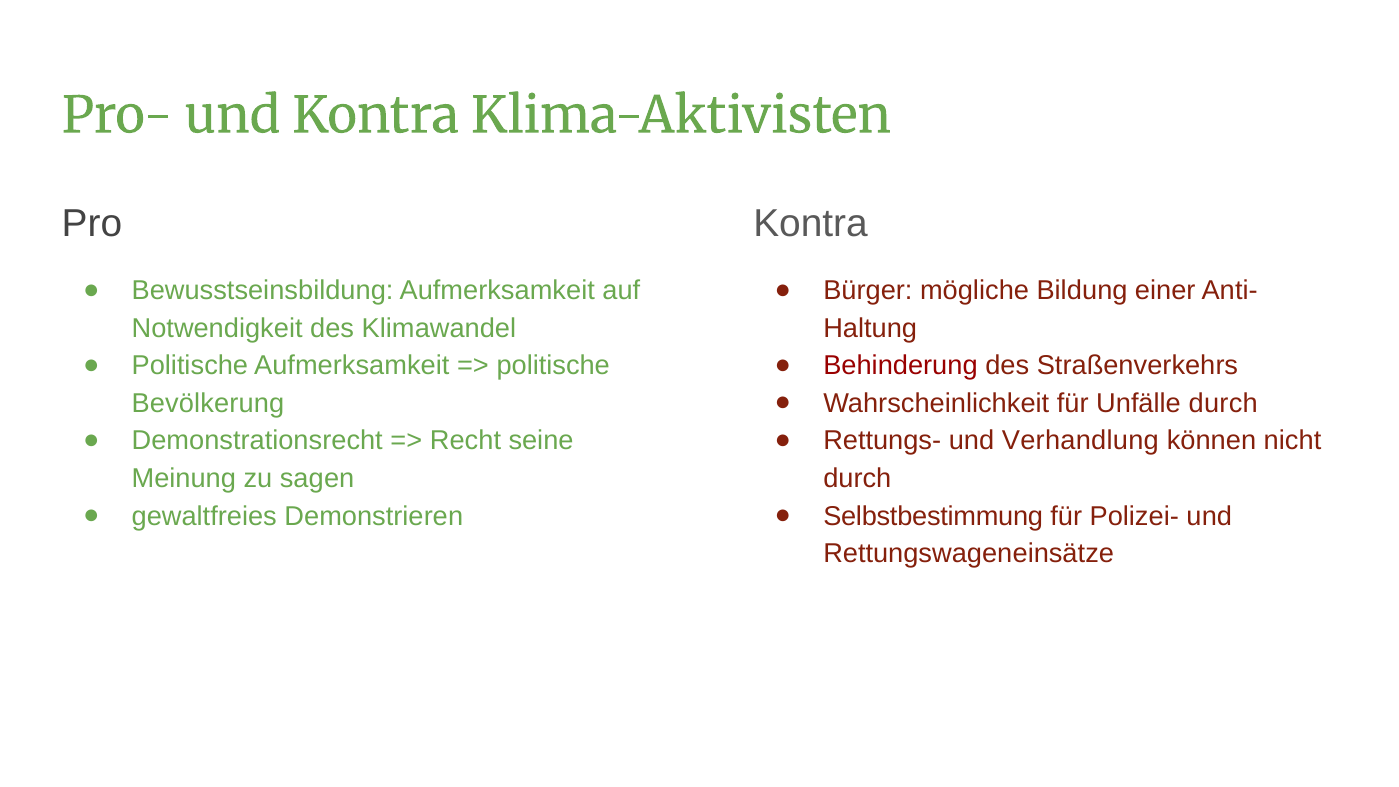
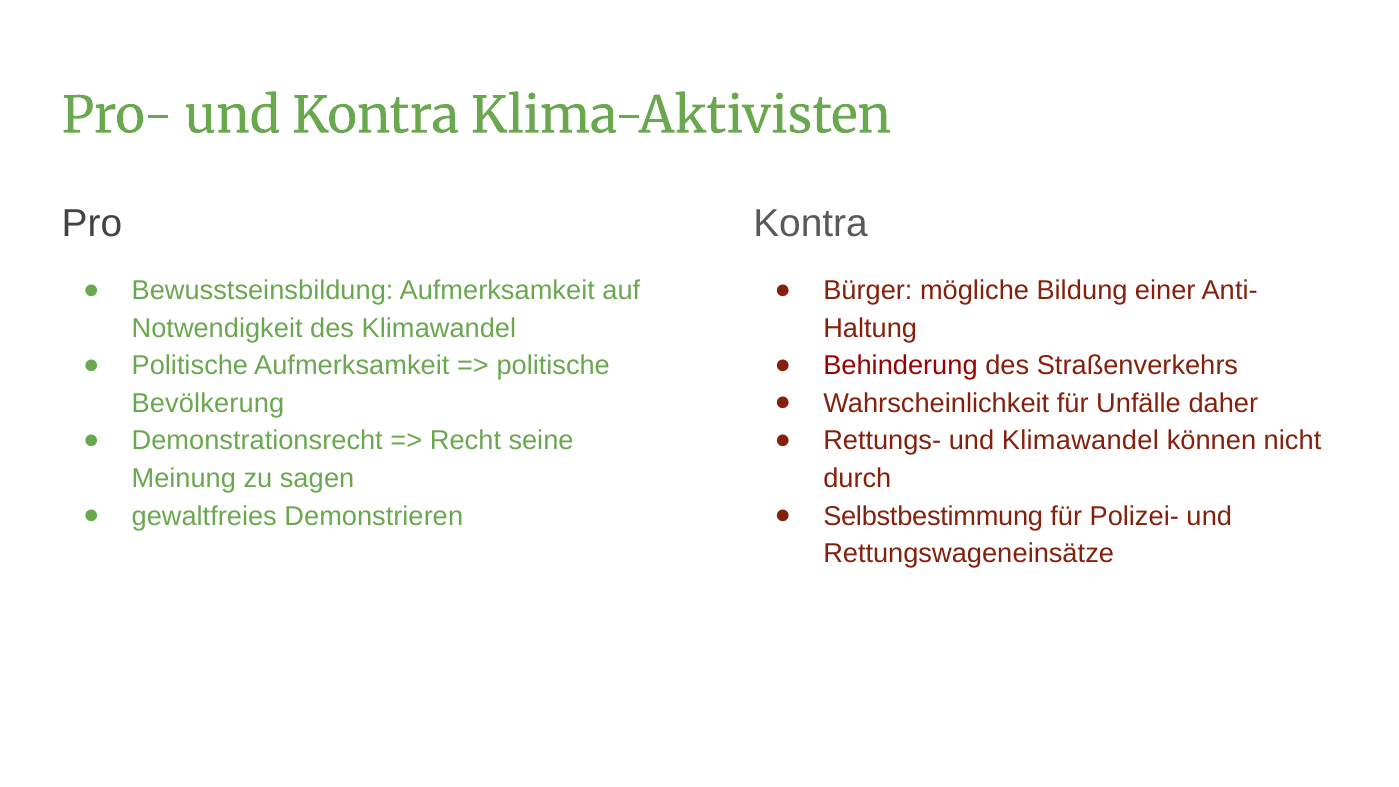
Unfälle durch: durch -> daher
und Verhandlung: Verhandlung -> Klimawandel
